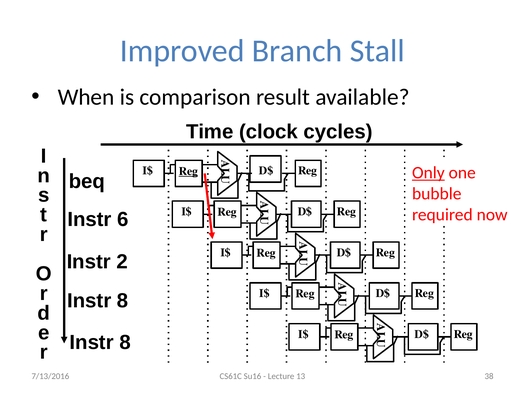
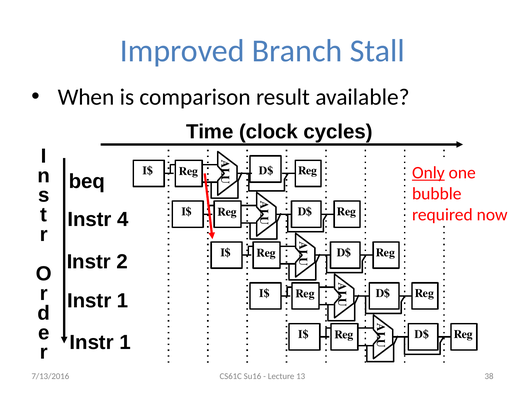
Reg at (188, 171) underline: present -> none
6: 6 -> 4
8 at (123, 301): 8 -> 1
8 at (125, 342): 8 -> 1
